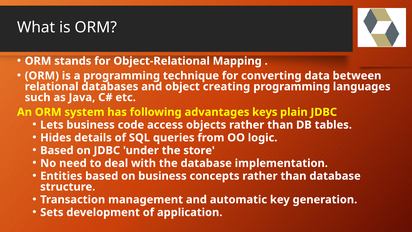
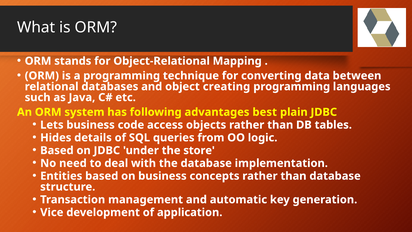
keys: keys -> best
Sets: Sets -> Vice
